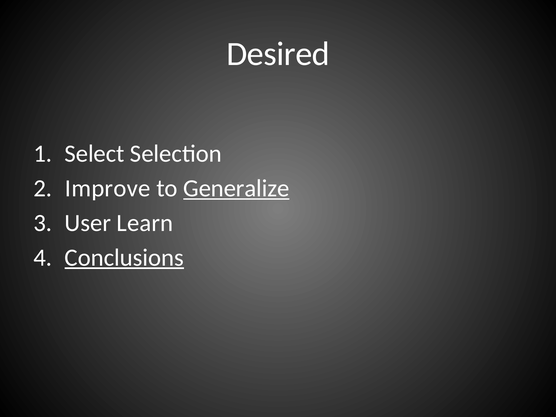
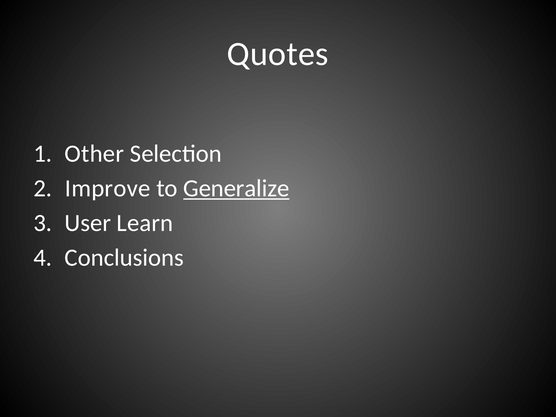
Desired: Desired -> Quotes
Select: Select -> Other
Conclusions underline: present -> none
